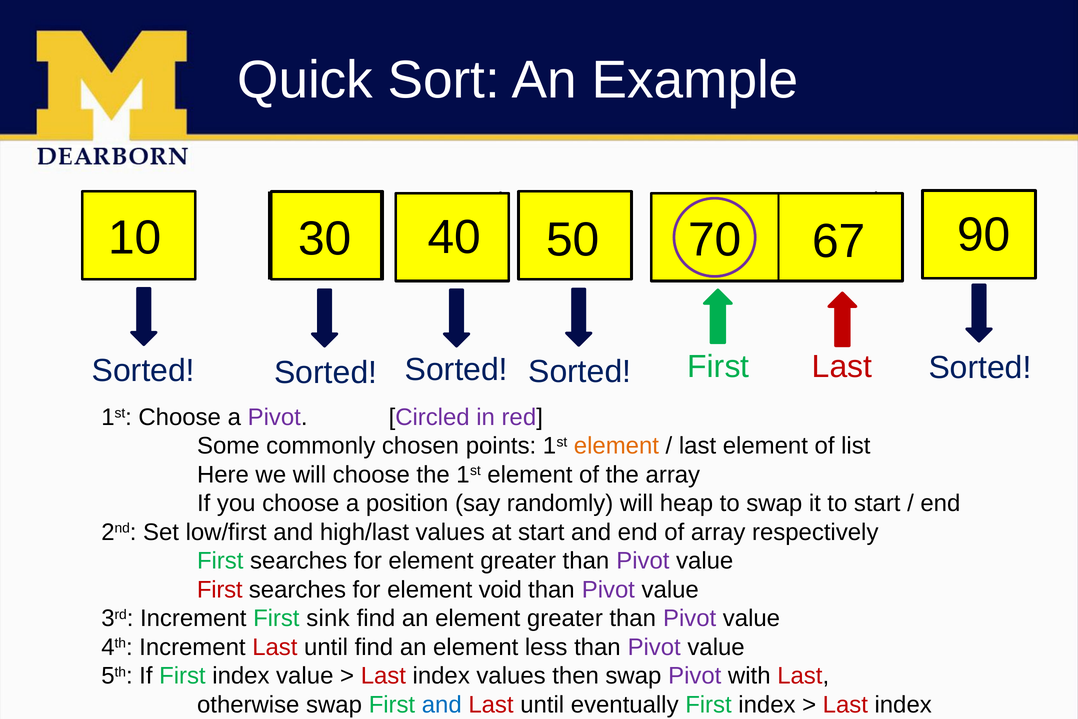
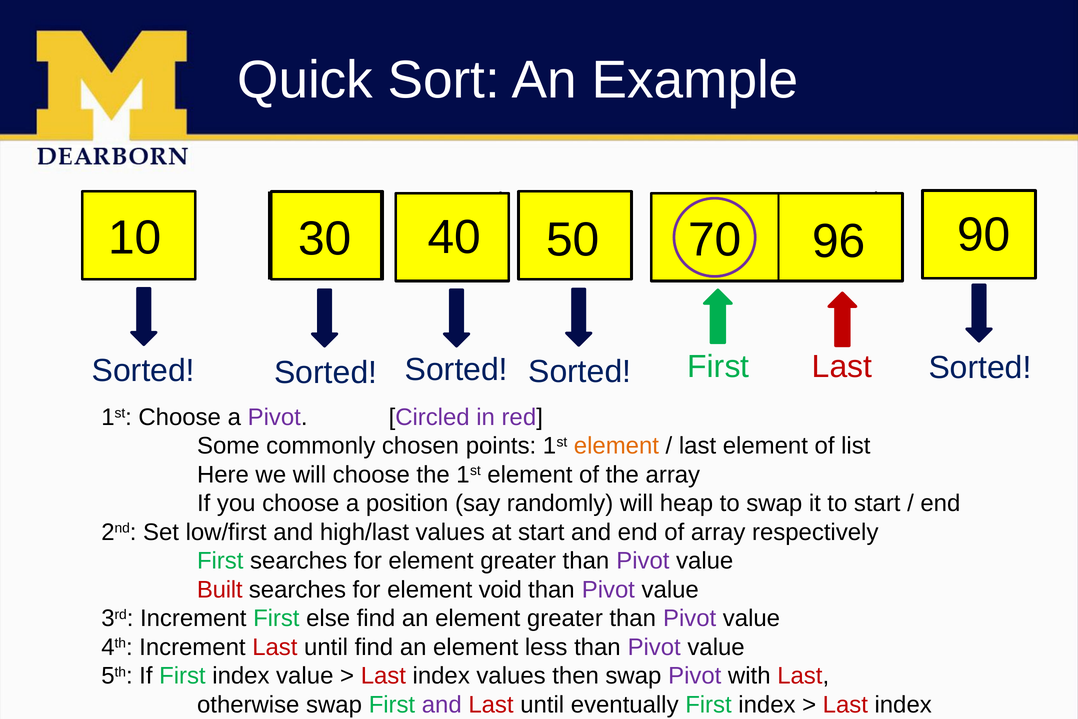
67: 67 -> 96
First at (220, 589): First -> Built
sink: sink -> else
and at (442, 704) colour: blue -> purple
